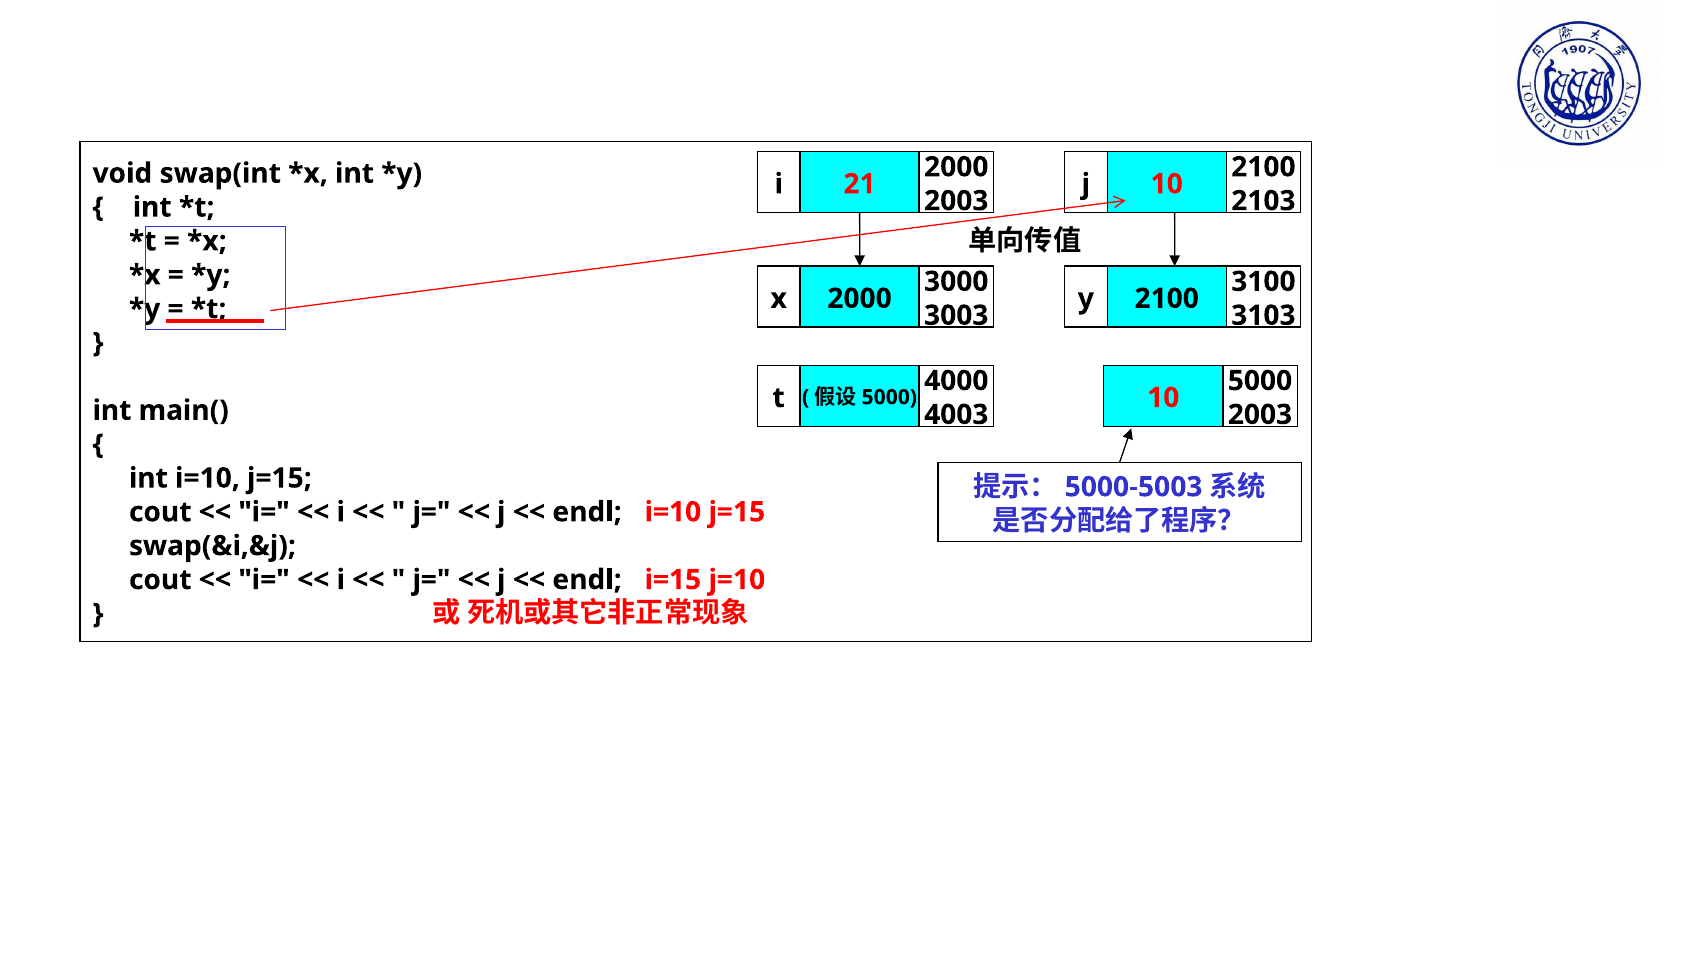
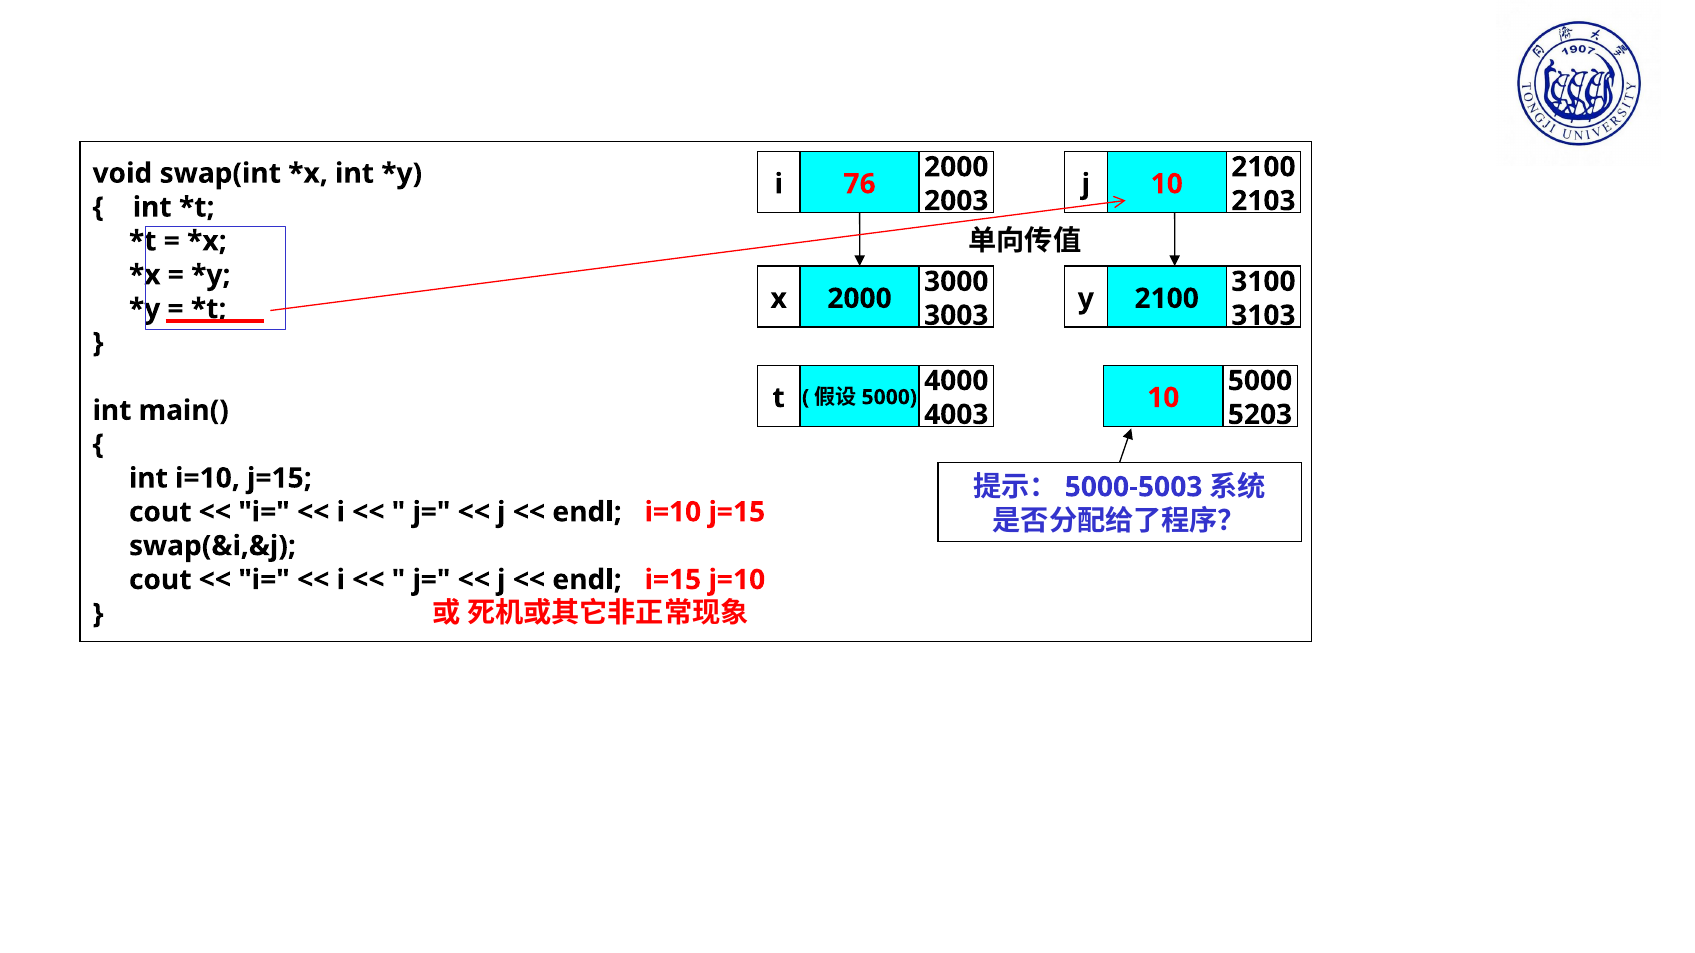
21: 21 -> 76
2003 at (1260, 415): 2003 -> 5203
